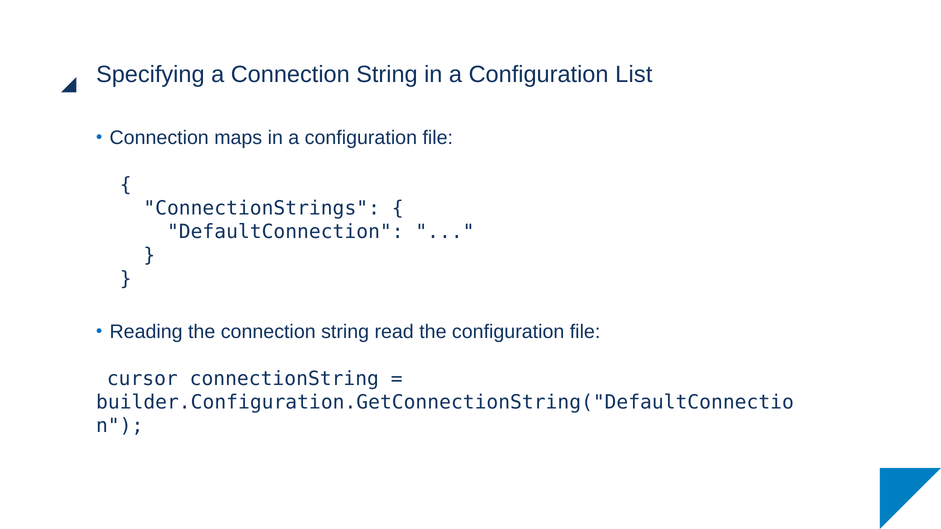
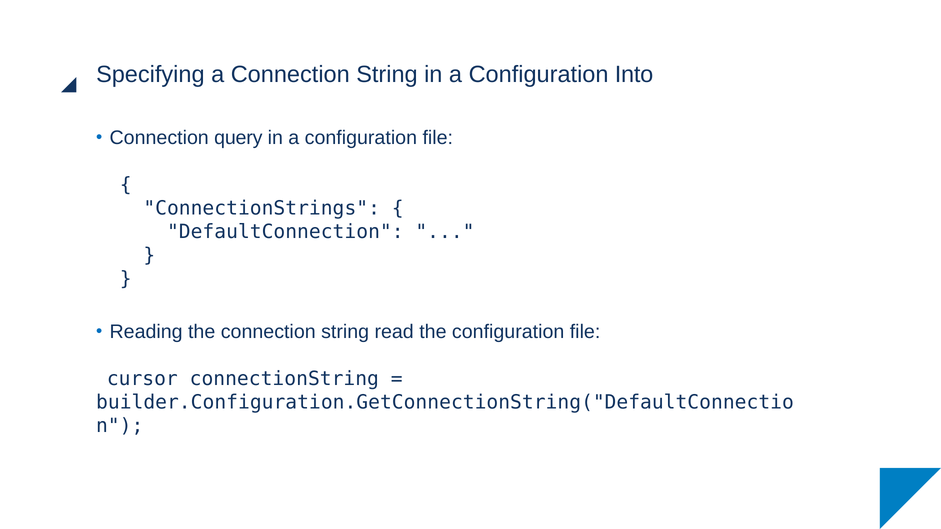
List: List -> Into
maps: maps -> query
